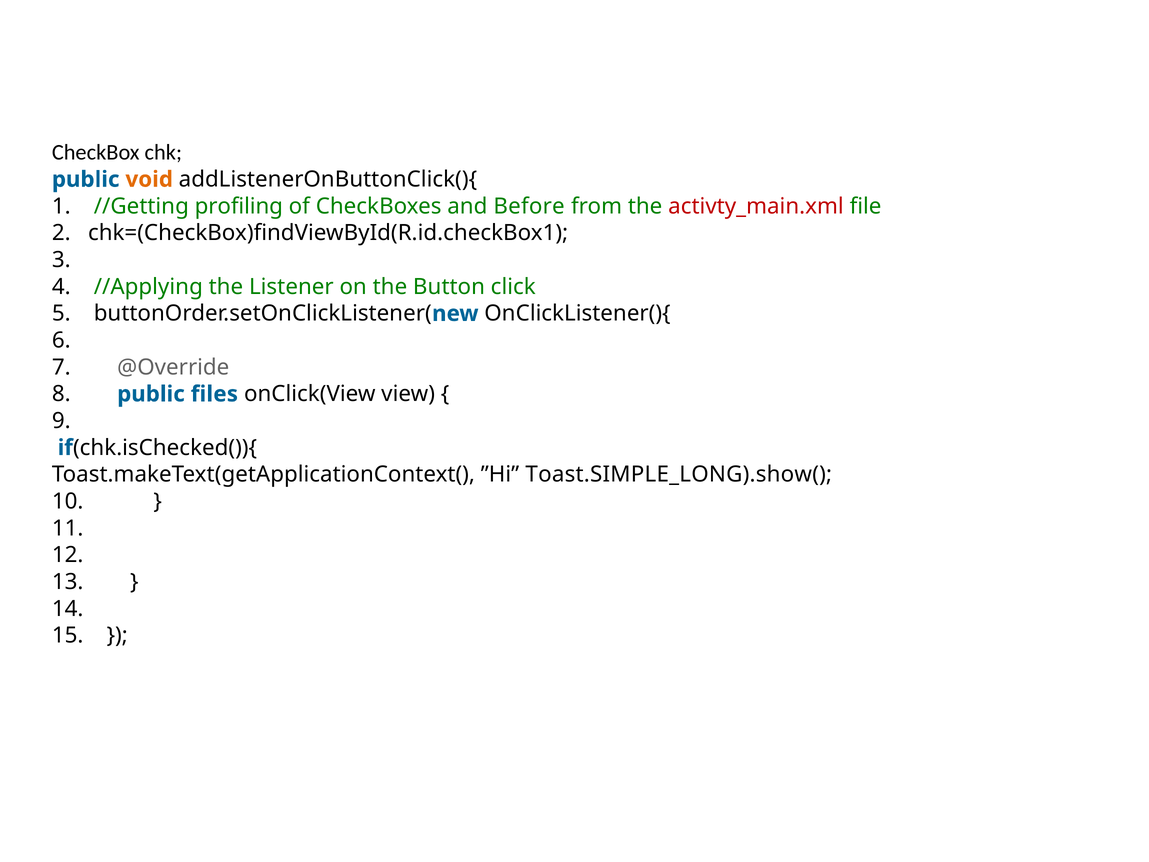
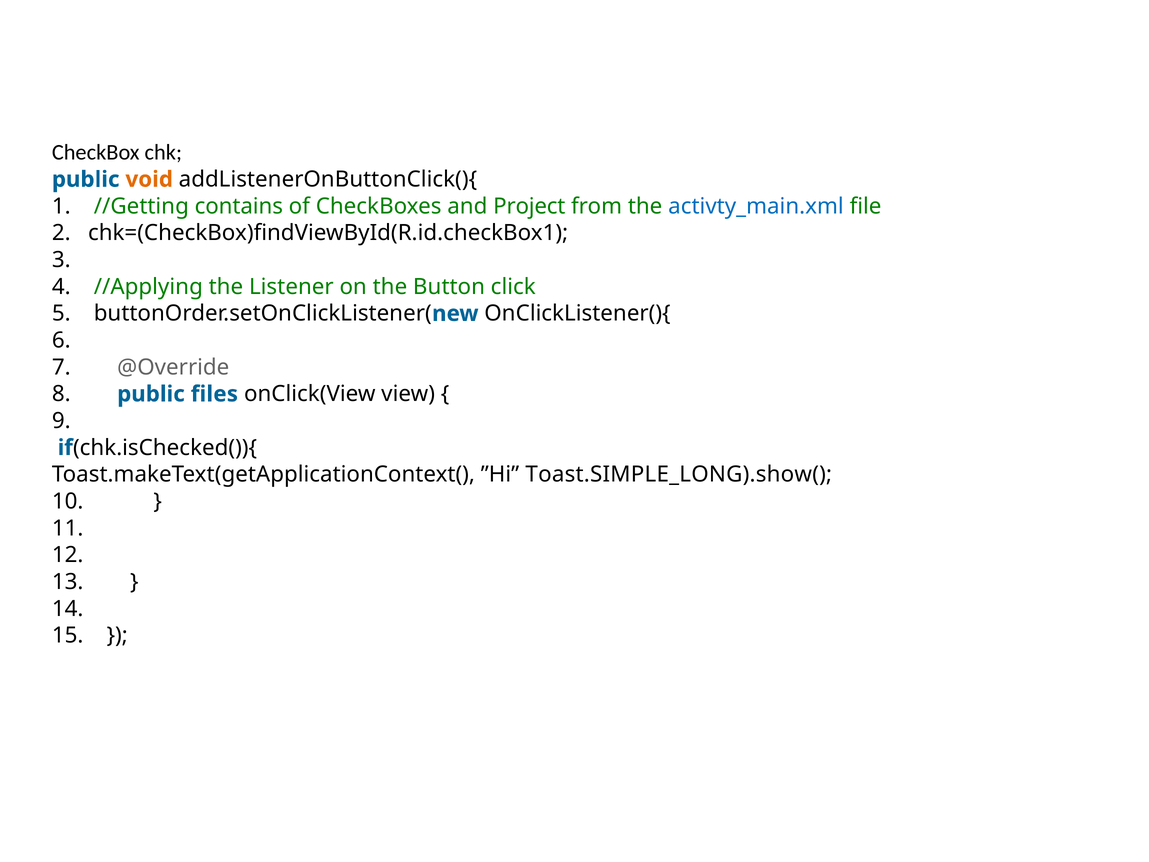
profiling: profiling -> contains
Before: Before -> Project
activty_main.xml colour: red -> blue
